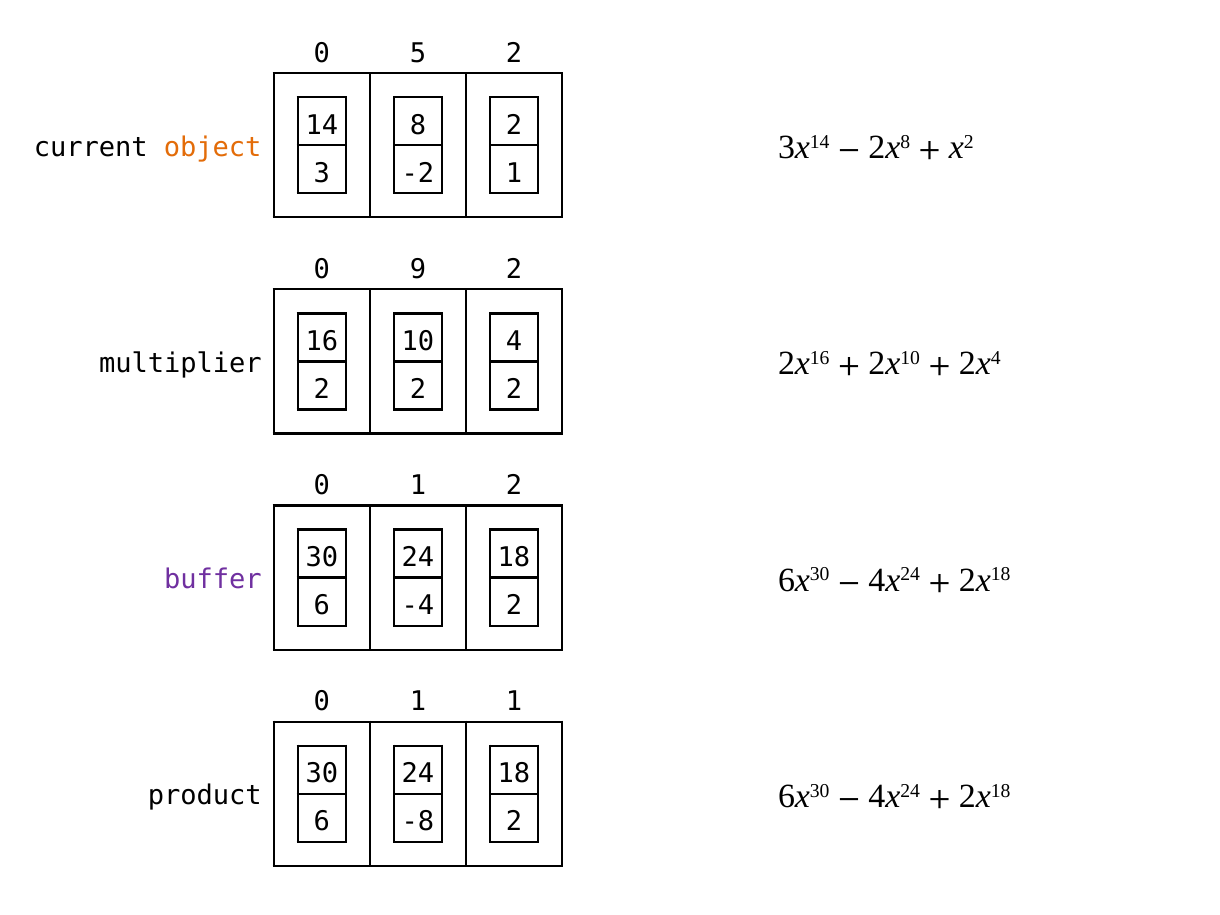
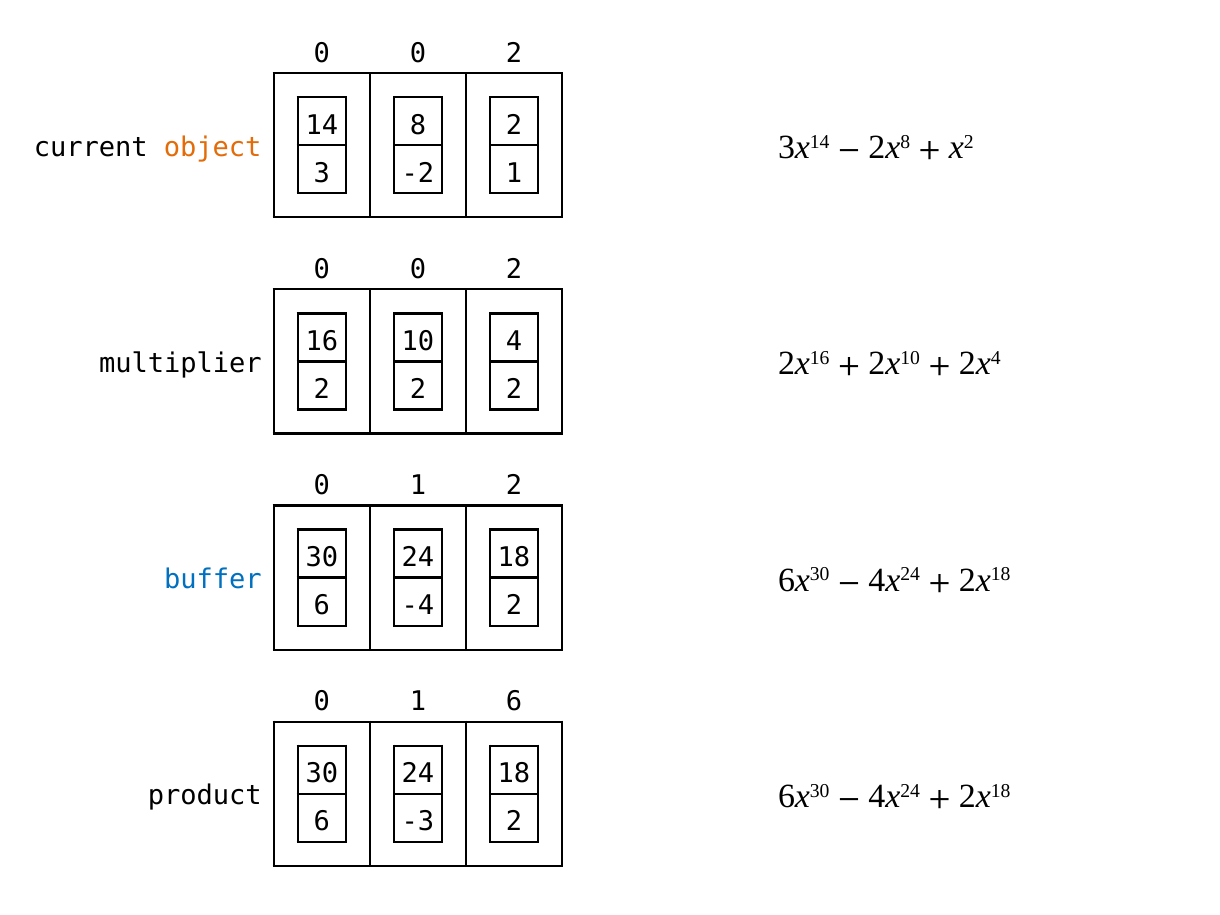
5 at (418, 54): 5 -> 0
9 at (418, 270): 9 -> 0
buffer colour: purple -> blue
1 1: 1 -> 6
-8: -8 -> -3
